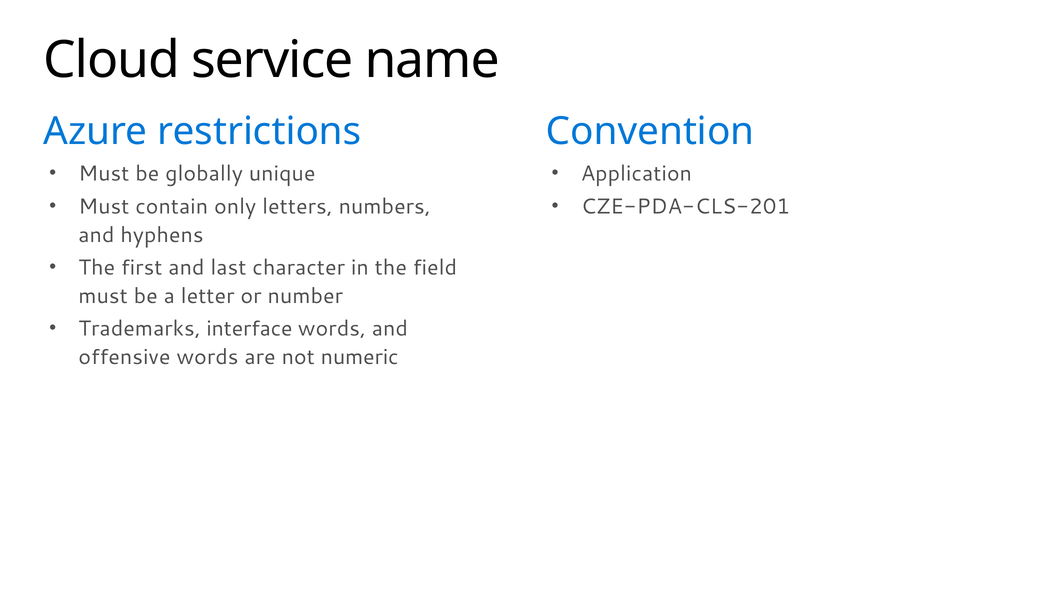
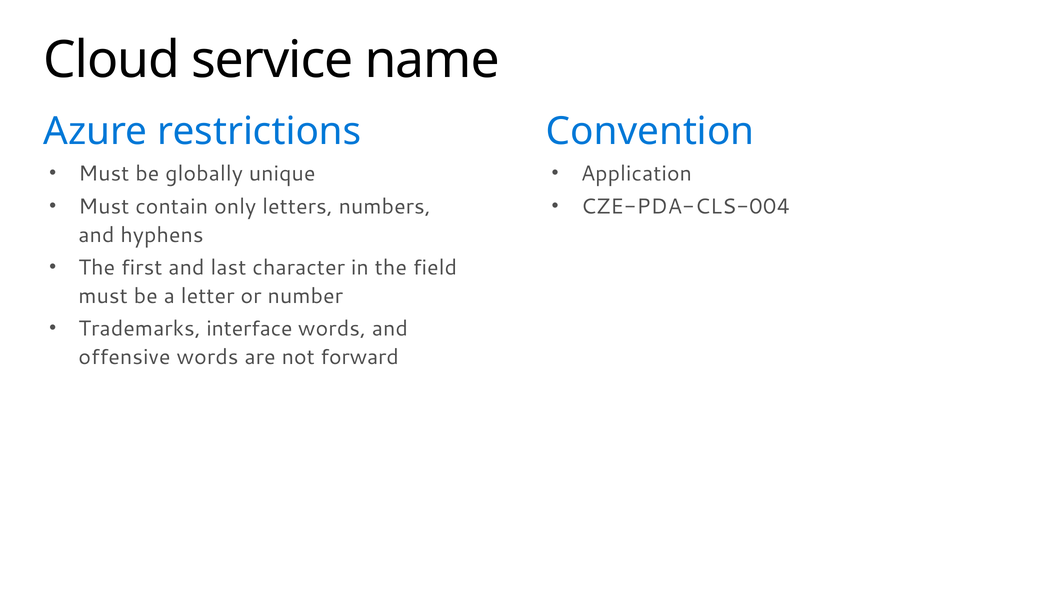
CZE-PDA-CLS-201: CZE-PDA-CLS-201 -> CZE-PDA-CLS-004
numeric: numeric -> forward
